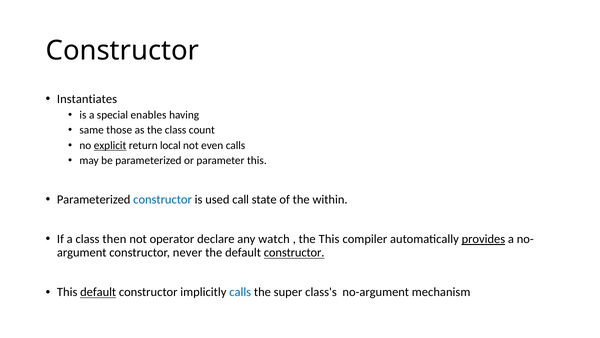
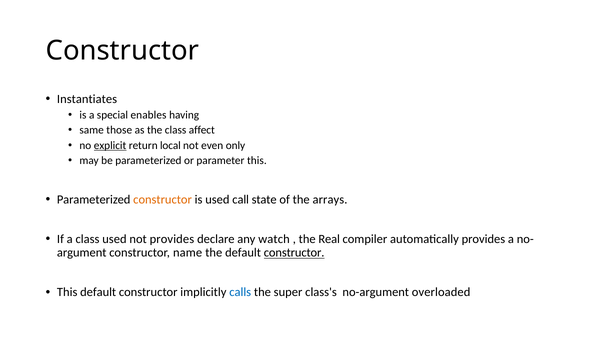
count: count -> affect
even calls: calls -> only
constructor at (163, 199) colour: blue -> orange
within: within -> arrays
class then: then -> used
not operator: operator -> provides
the This: This -> Real
provides at (483, 239) underline: present -> none
never: never -> name
default at (98, 292) underline: present -> none
mechanism: mechanism -> overloaded
